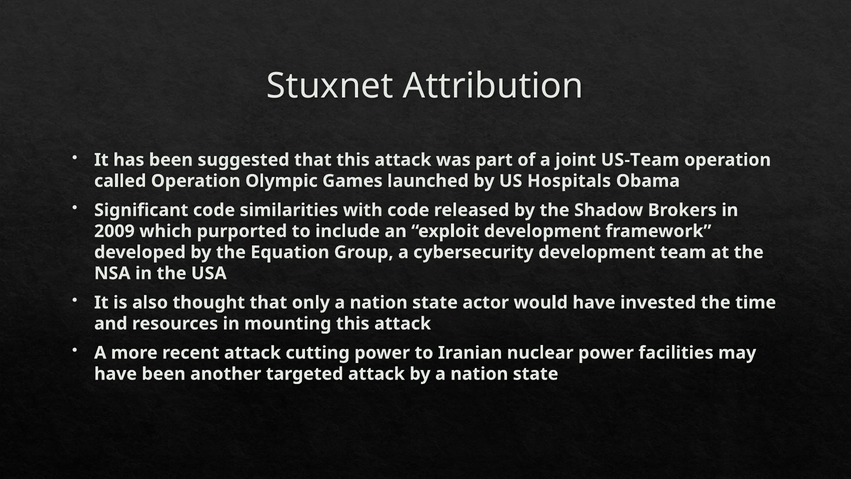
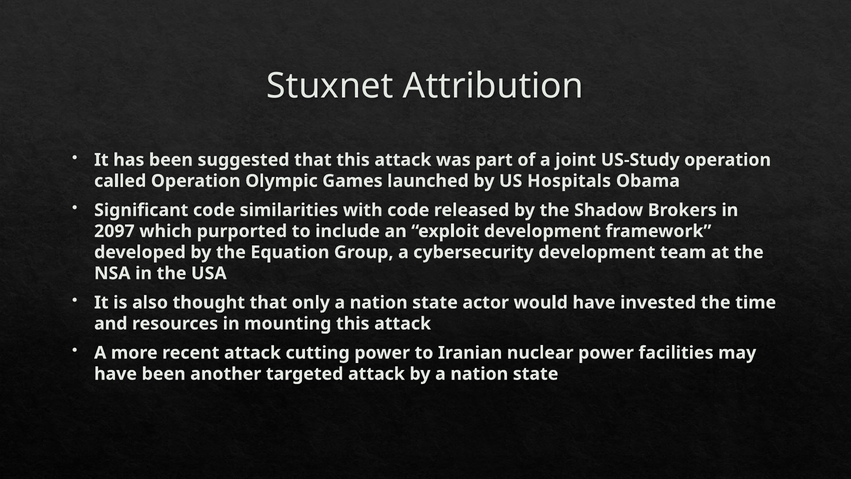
US-Team: US-Team -> US-Study
2009: 2009 -> 2097
